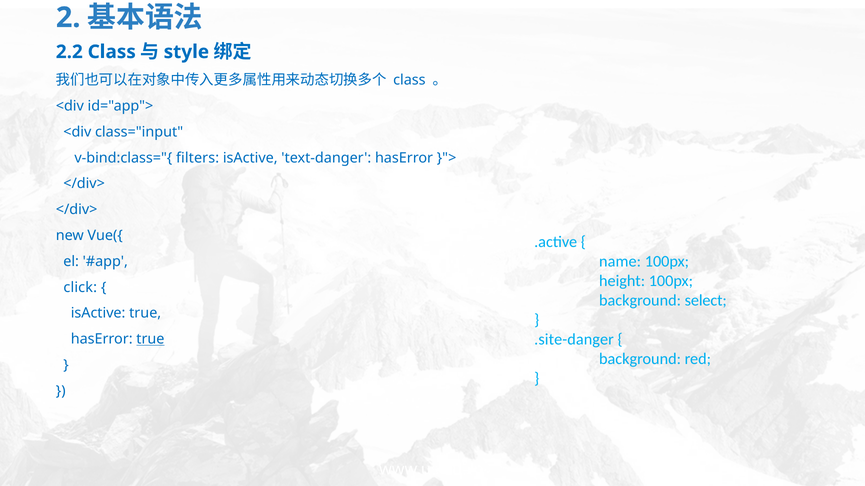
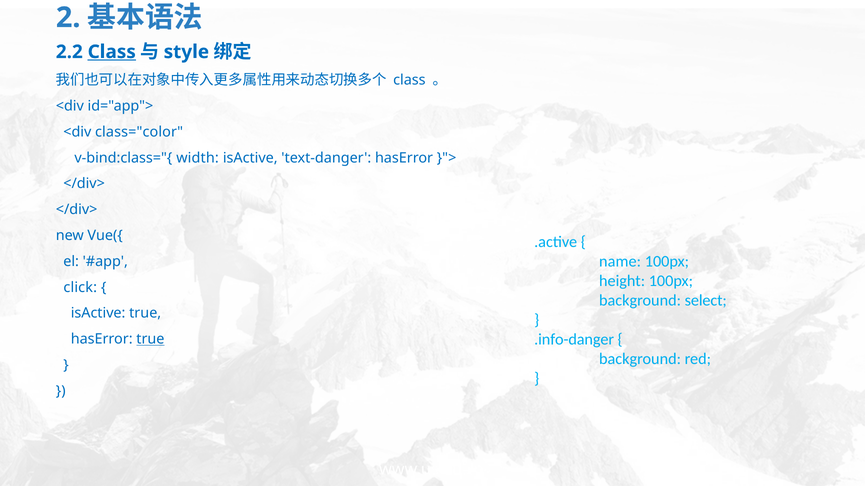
Class at (112, 52) underline: none -> present
class="input: class="input -> class="color
filters: filters -> width
.site-danger: .site-danger -> .info-danger
